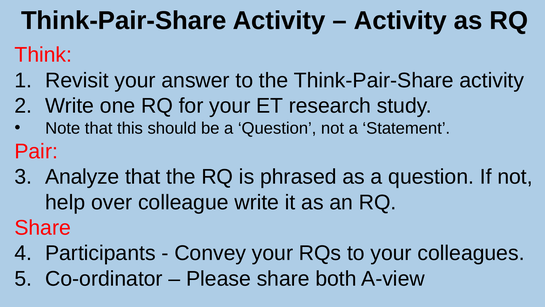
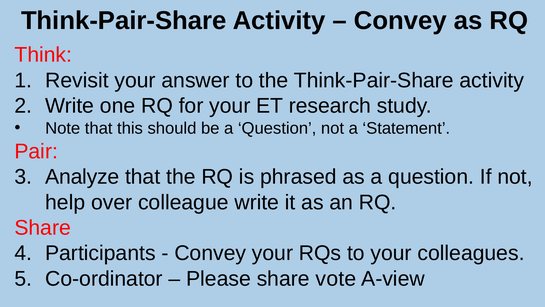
Activity at (400, 21): Activity -> Convey
both: both -> vote
